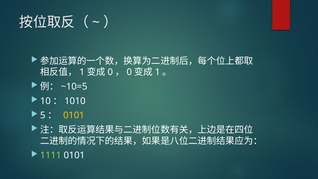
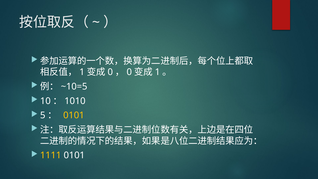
1111 colour: light green -> yellow
